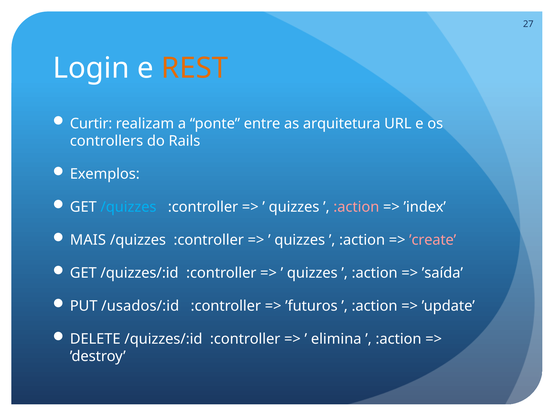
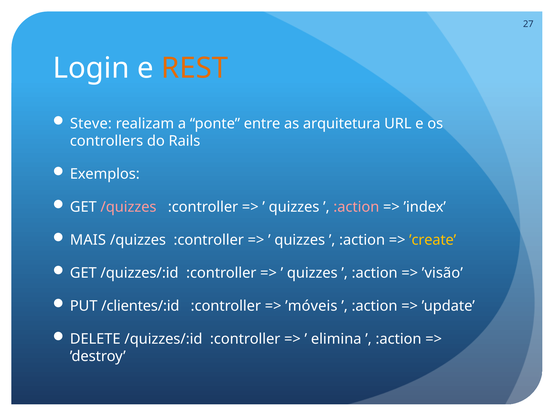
Curtir: Curtir -> Steve
/quizzes at (128, 207) colour: light blue -> pink
’create colour: pink -> yellow
’saída: ’saída -> ’visão
/usados/:id: /usados/:id -> /clientes/:id
’futuros: ’futuros -> ’móveis
